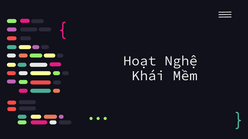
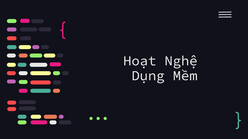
Khái: Khái -> Dụng
